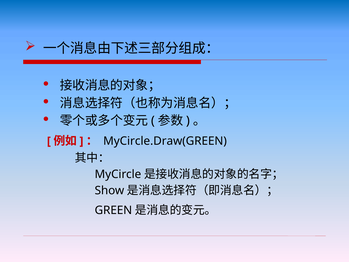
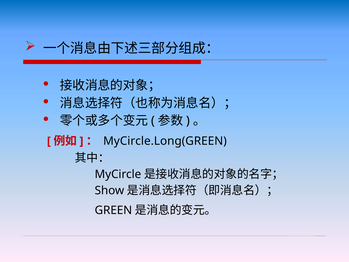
MyCircle.Draw(GREEN: MyCircle.Draw(GREEN -> MyCircle.Long(GREEN
